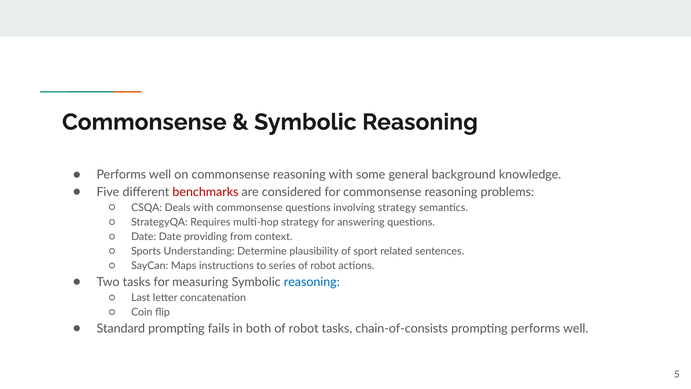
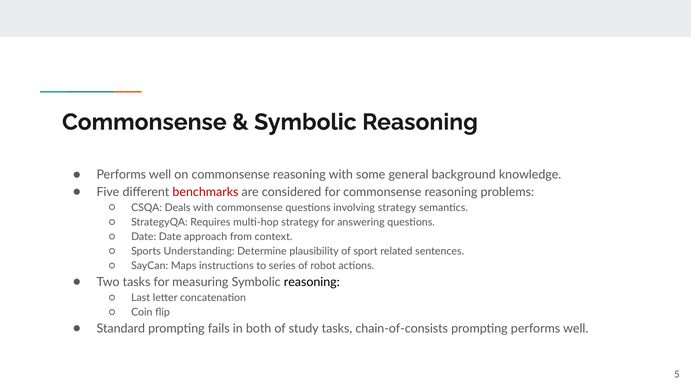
providing: providing -> approach
reasoning at (312, 282) colour: blue -> black
both of robot: robot -> study
